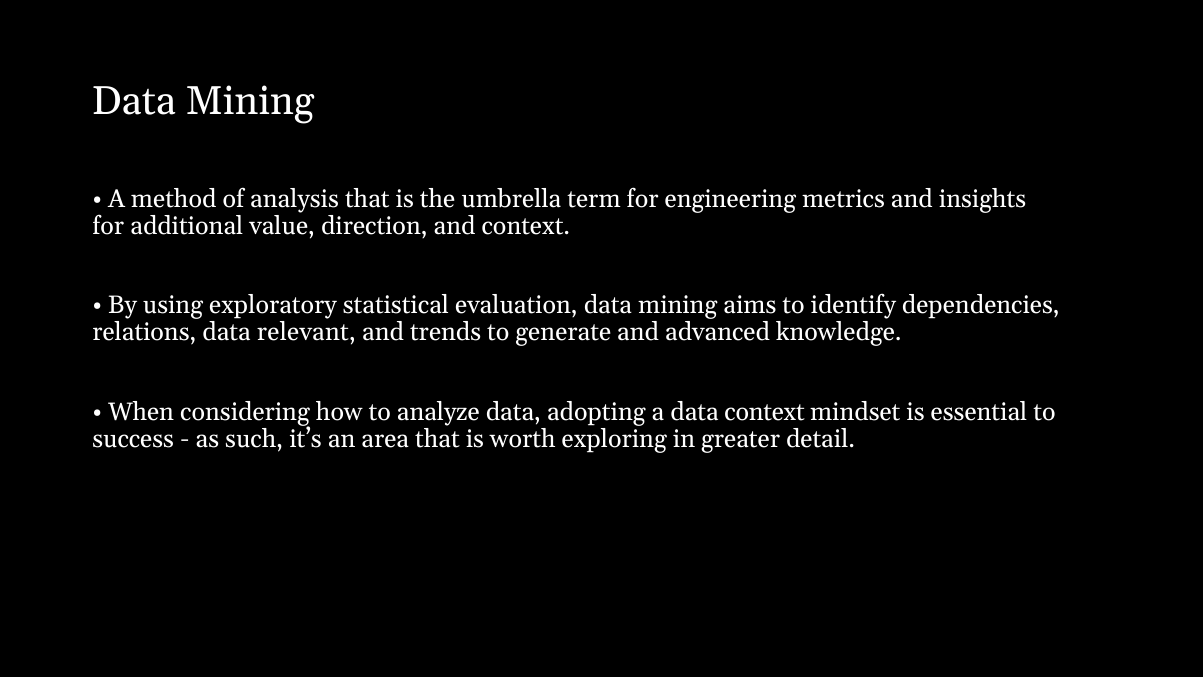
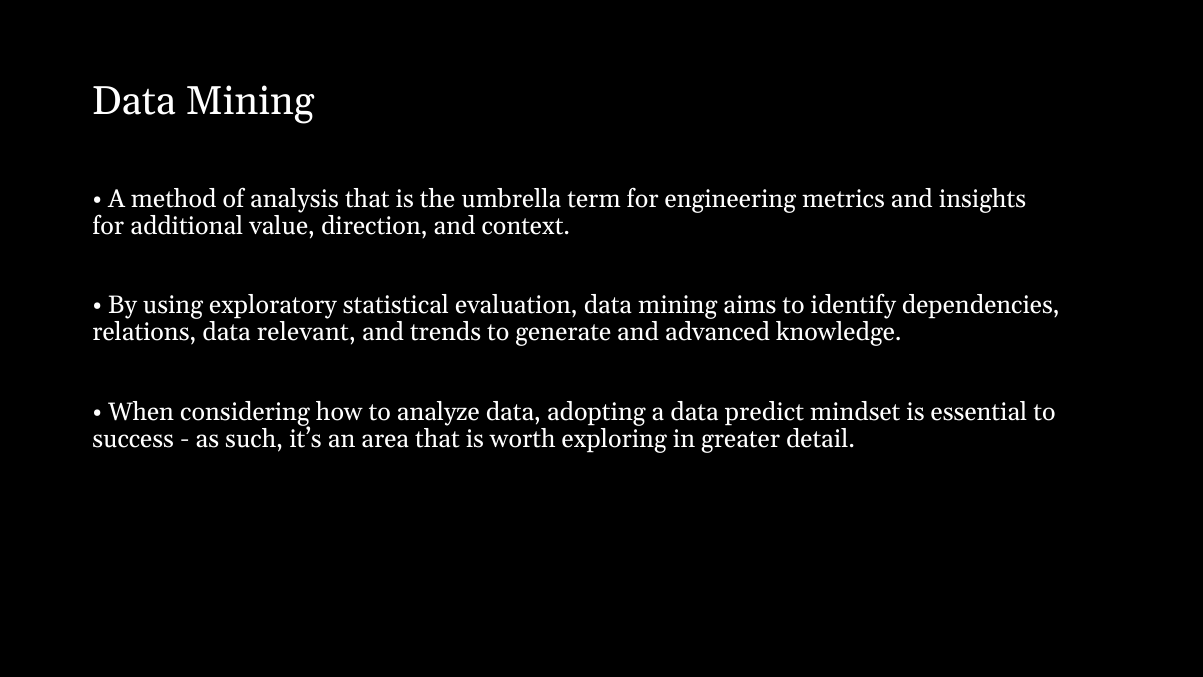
data context: context -> predict
